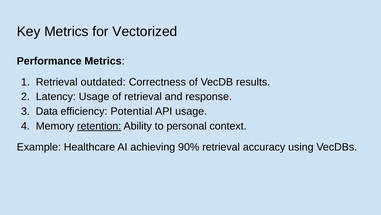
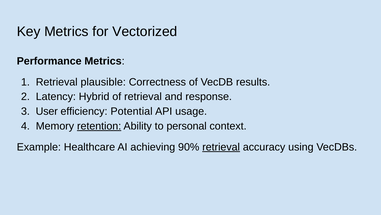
outdated: outdated -> plausible
Latency Usage: Usage -> Hybrid
Data: Data -> User
retrieval at (221, 147) underline: none -> present
